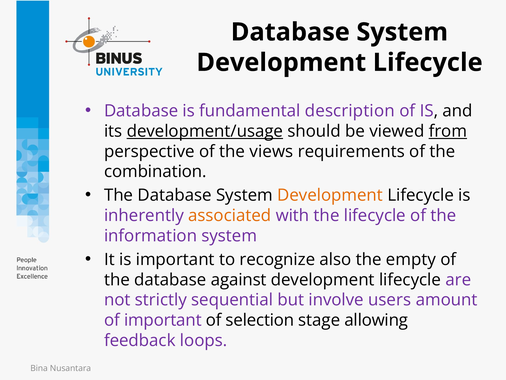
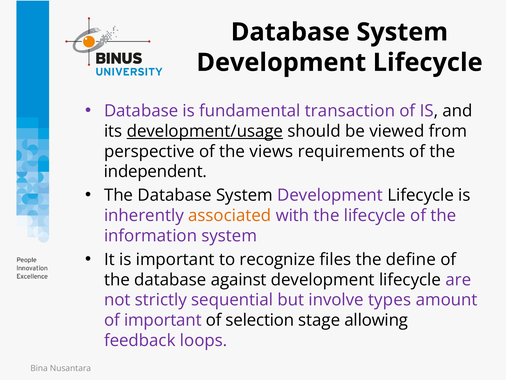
description: description -> transaction
from underline: present -> none
combination: combination -> independent
Development at (330, 195) colour: orange -> purple
also: also -> files
empty: empty -> define
users: users -> types
